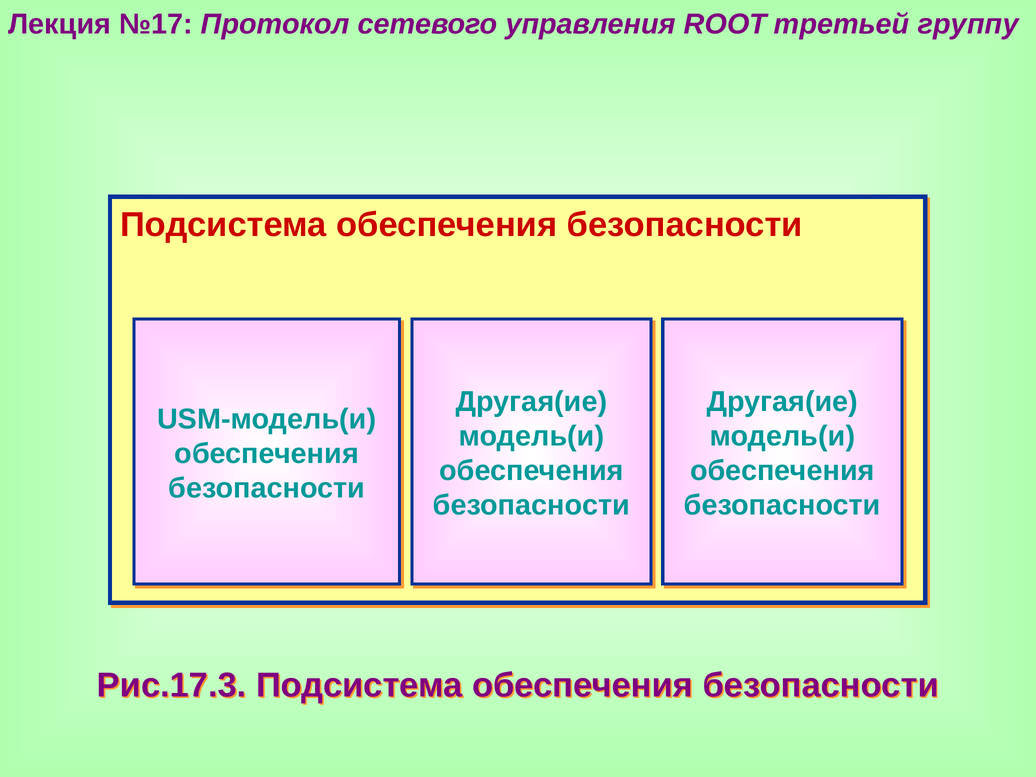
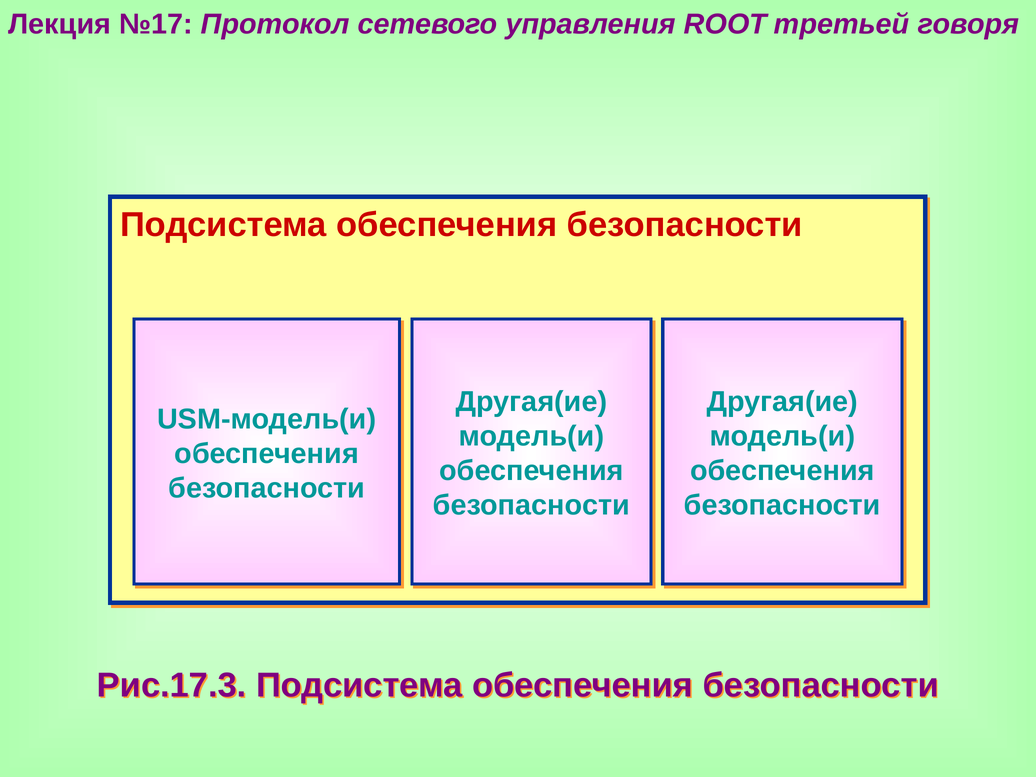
группу: группу -> говоря
